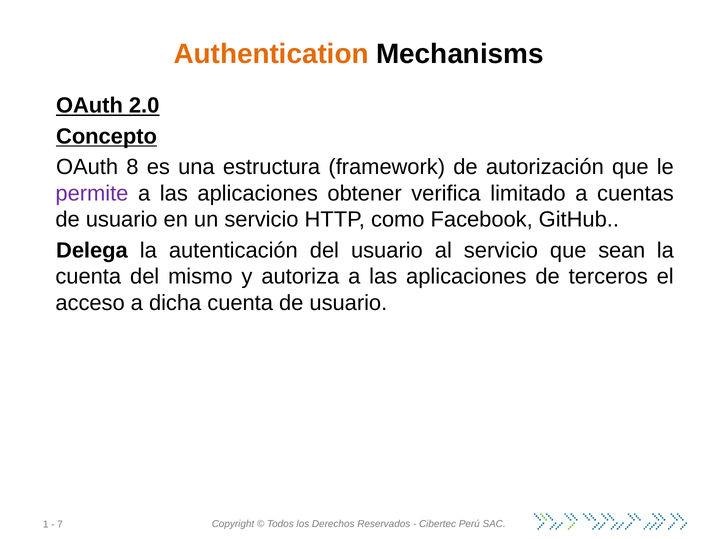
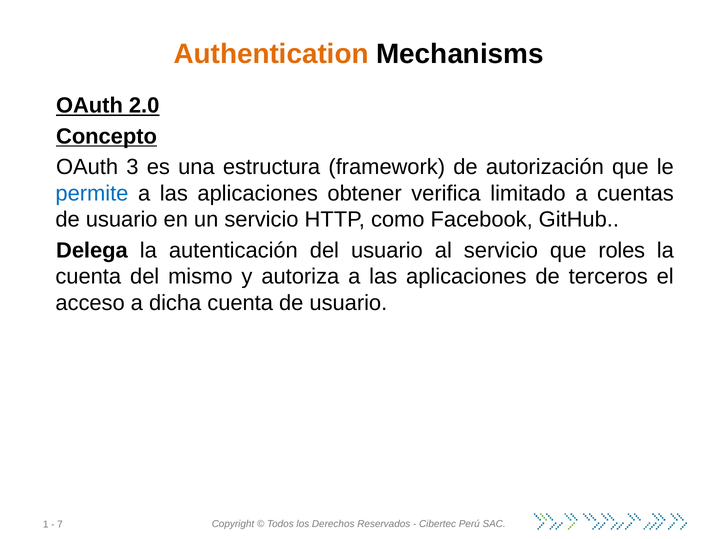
8: 8 -> 3
permite colour: purple -> blue
sean: sean -> roles
